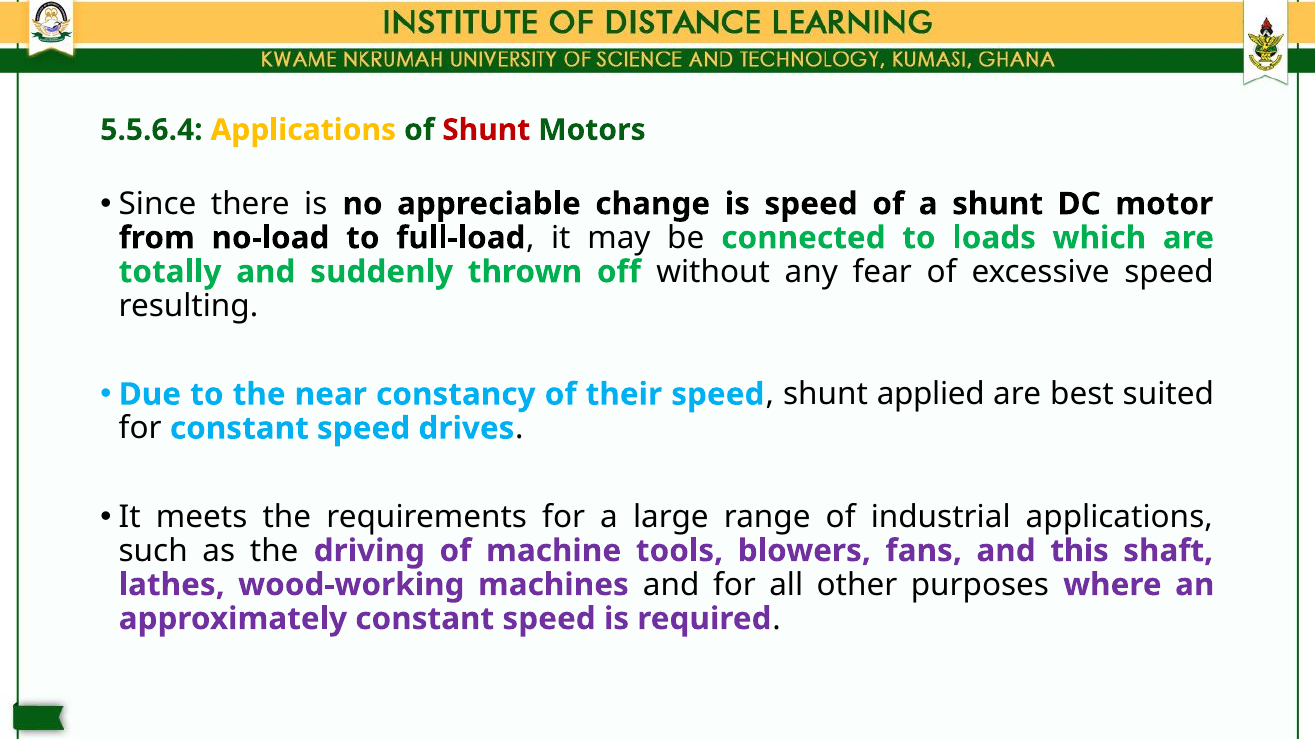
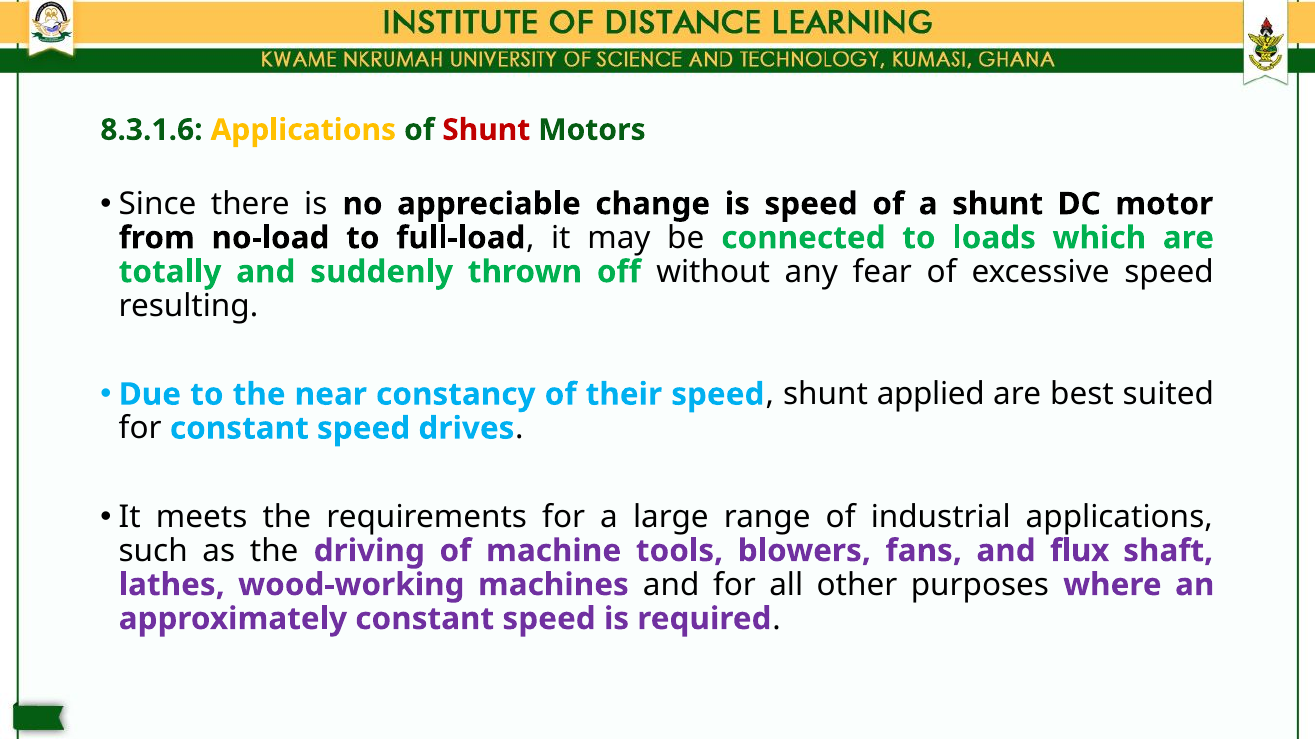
5.5.6.4: 5.5.6.4 -> 8.3.1.6
this: this -> flux
